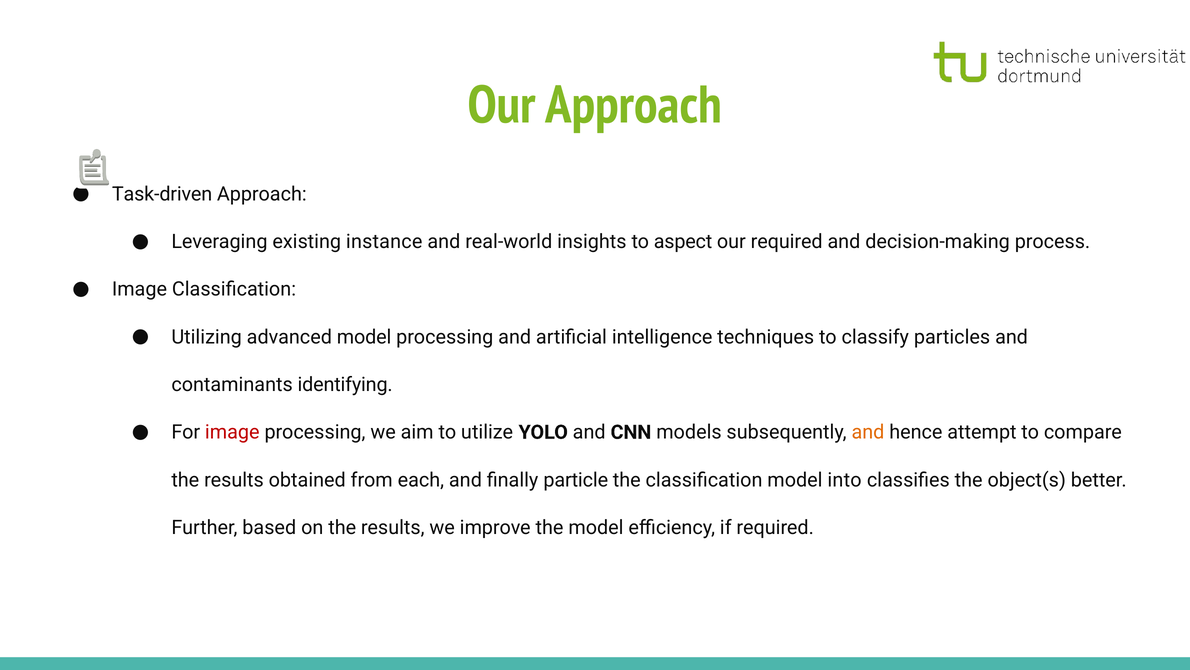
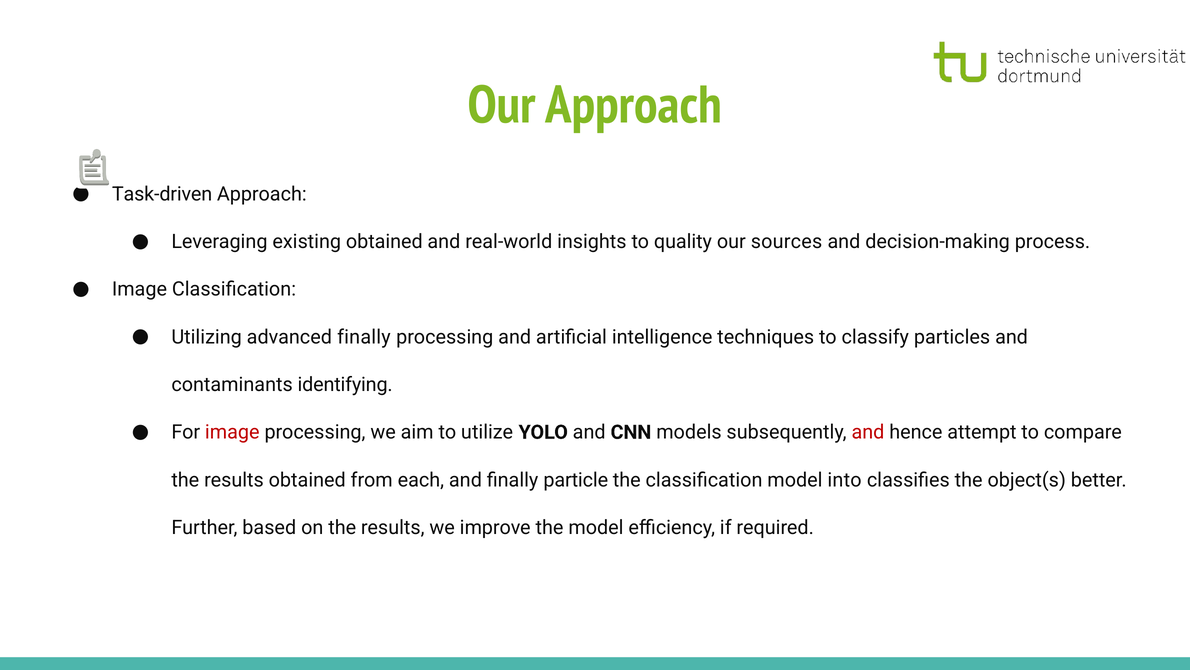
existing instance: instance -> obtained
aspect: aspect -> quality
our required: required -> sources
advanced model: model -> finally
and at (868, 432) colour: orange -> red
